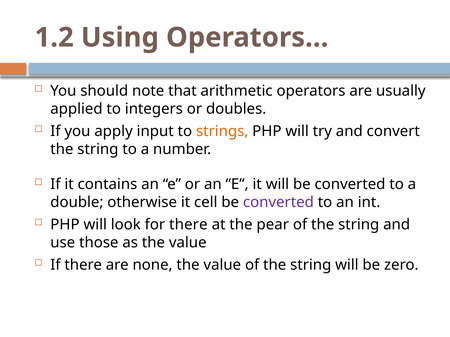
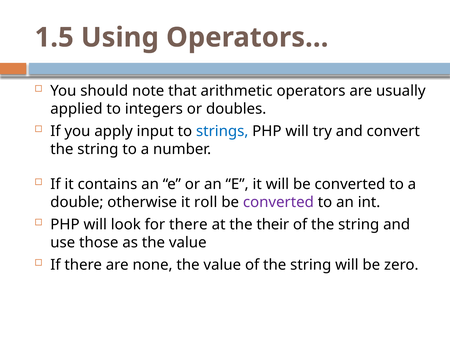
1.2: 1.2 -> 1.5
strings colour: orange -> blue
cell: cell -> roll
pear: pear -> their
